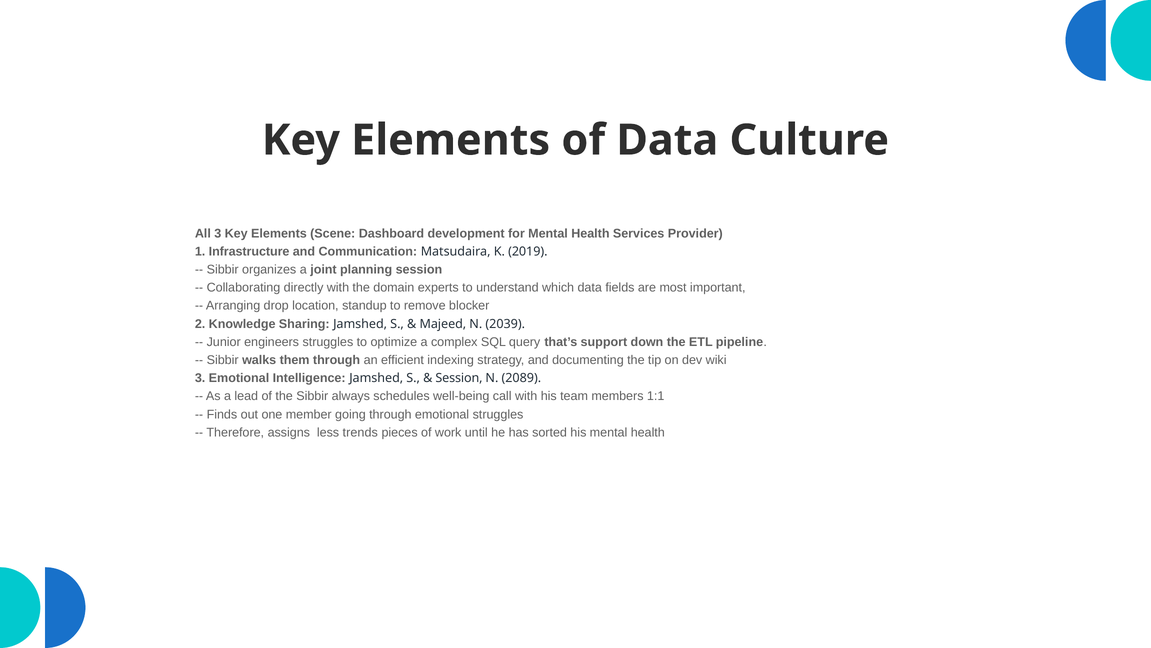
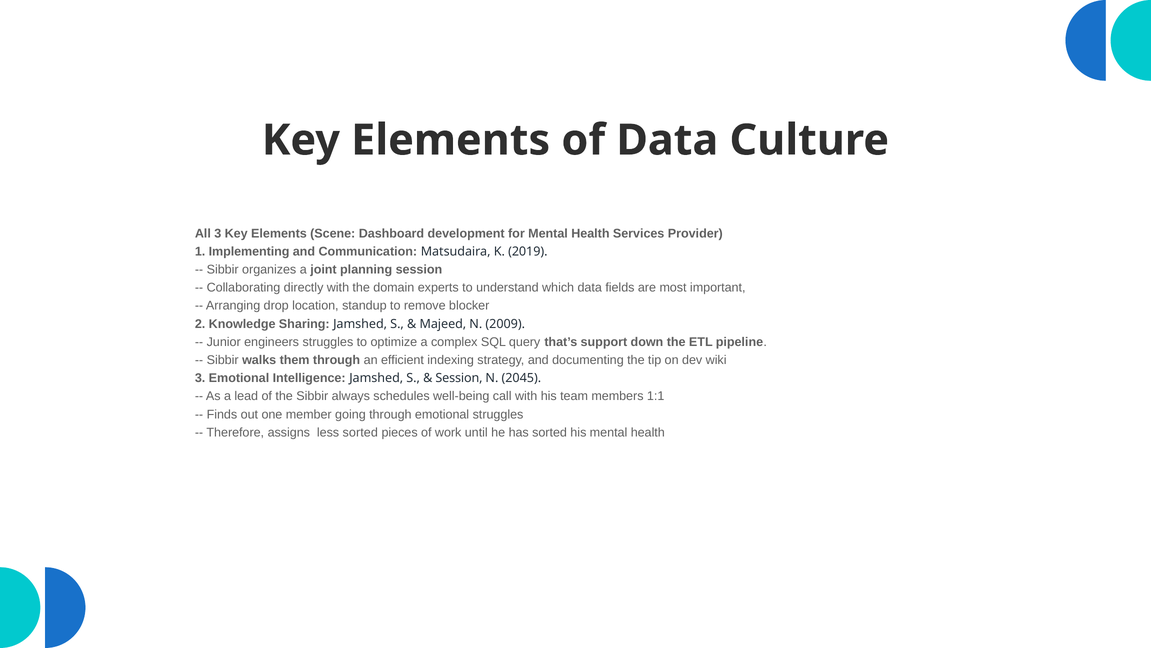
Infrastructure: Infrastructure -> Implementing
2039: 2039 -> 2009
2089: 2089 -> 2045
less trends: trends -> sorted
